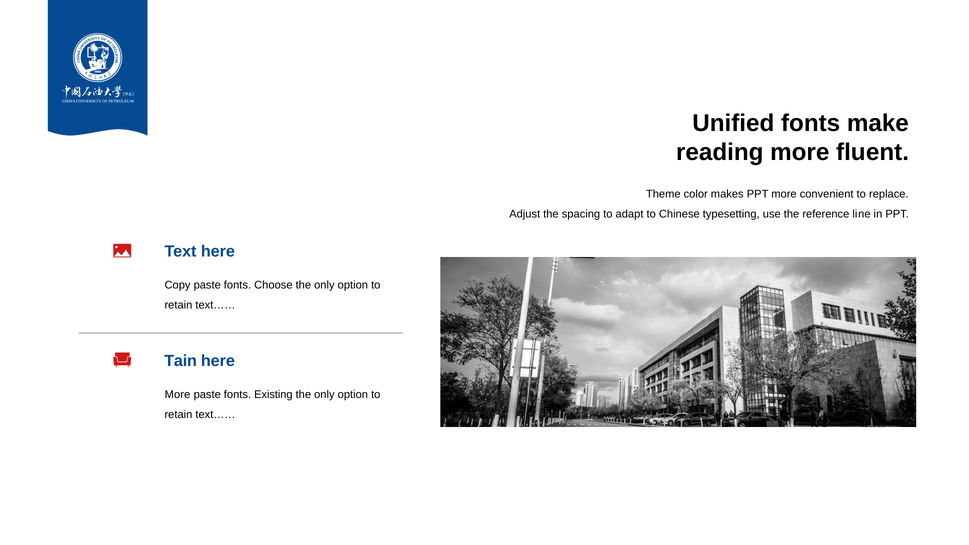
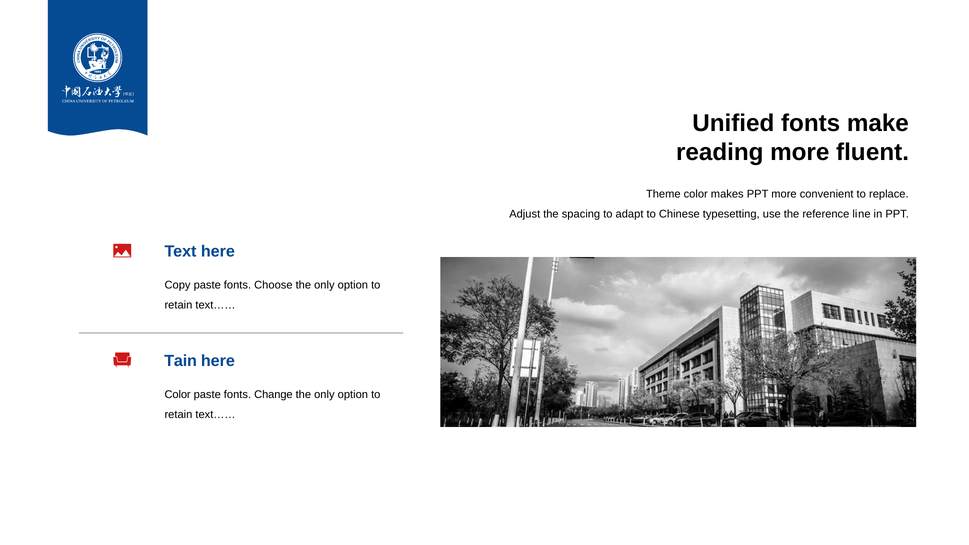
More at (177, 395): More -> Color
Existing: Existing -> Change
